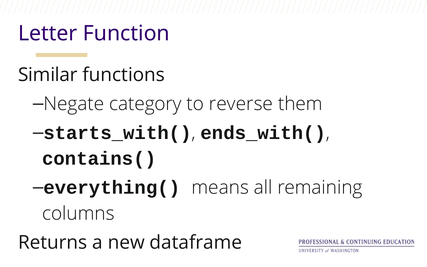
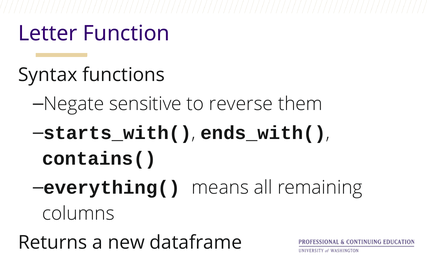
Similar: Similar -> Syntax
category: category -> sensitive
